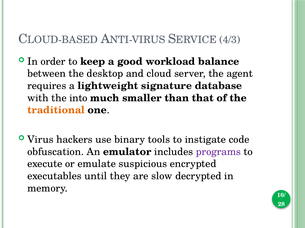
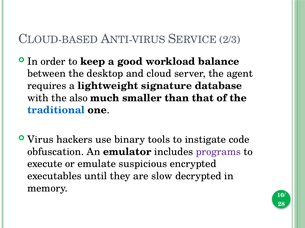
4/3: 4/3 -> 2/3
into: into -> also
traditional colour: orange -> blue
